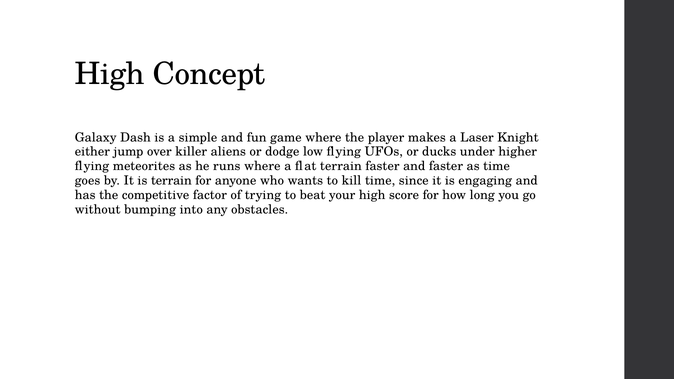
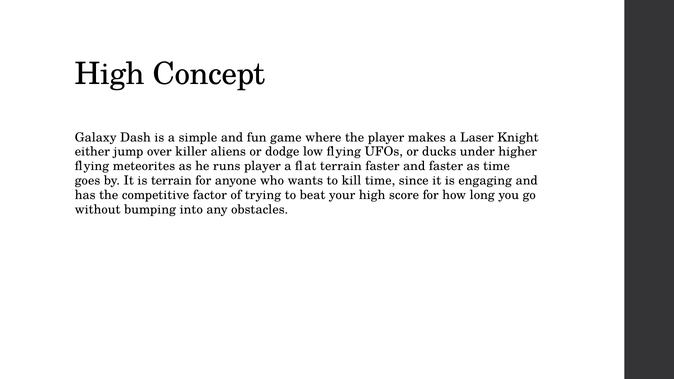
runs where: where -> player
